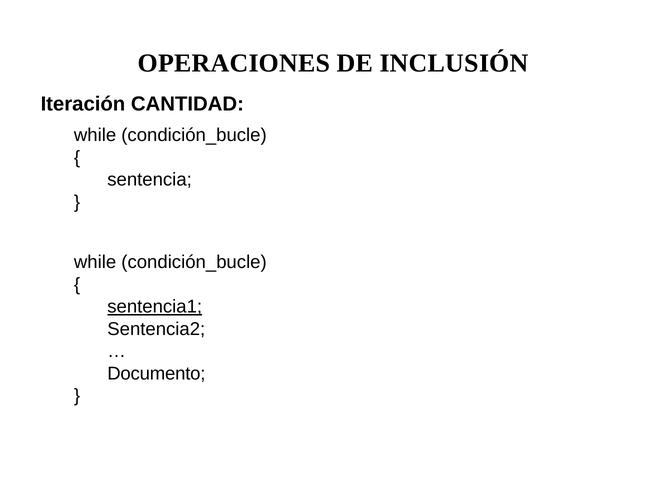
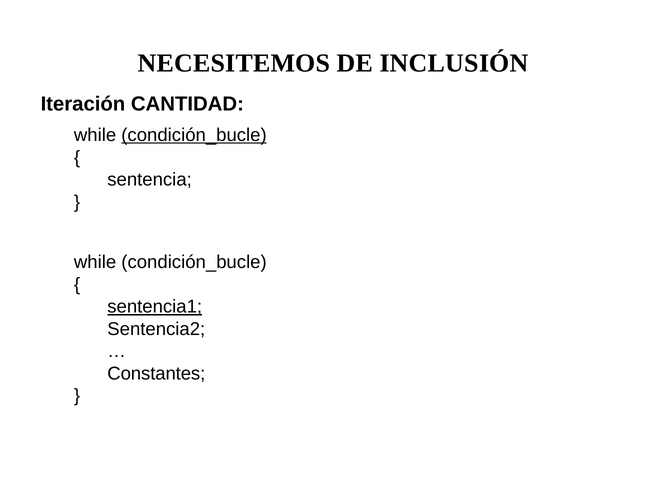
OPERACIONES: OPERACIONES -> NECESITEMOS
condición_bucle at (194, 135) underline: none -> present
Documento: Documento -> Constantes
